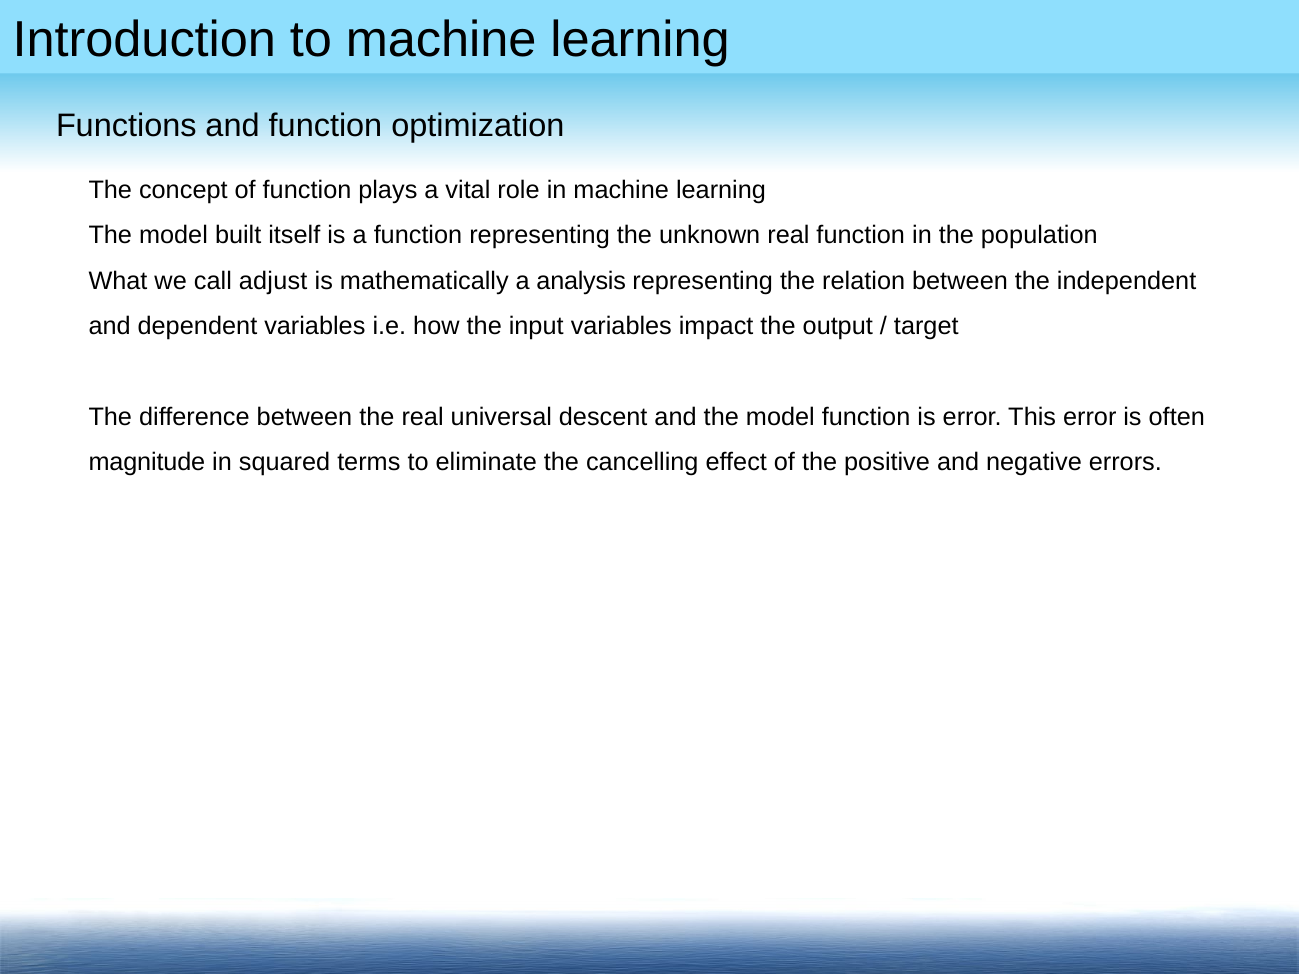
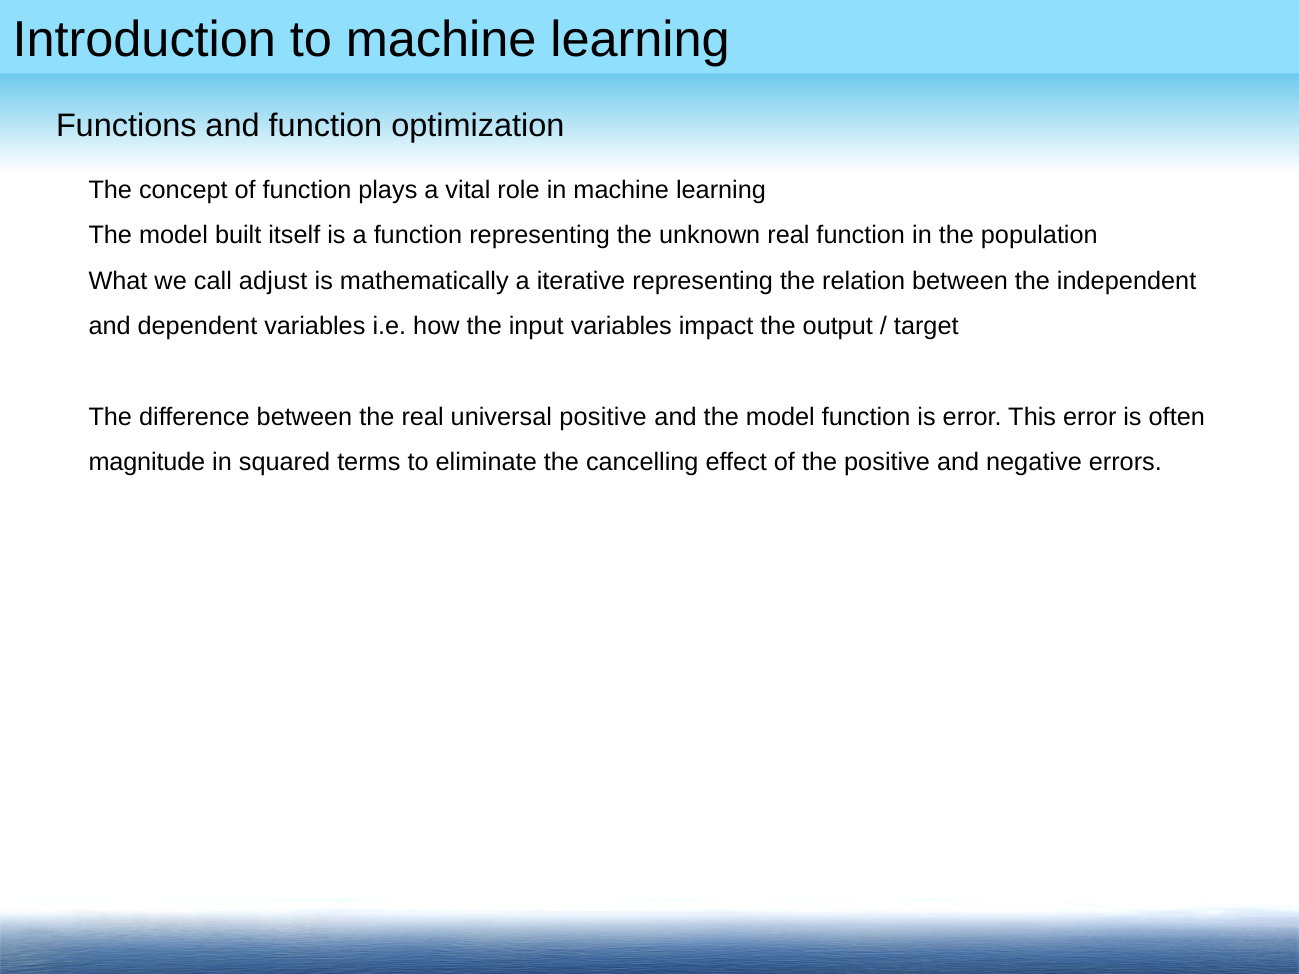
analysis: analysis -> iterative
universal descent: descent -> positive
